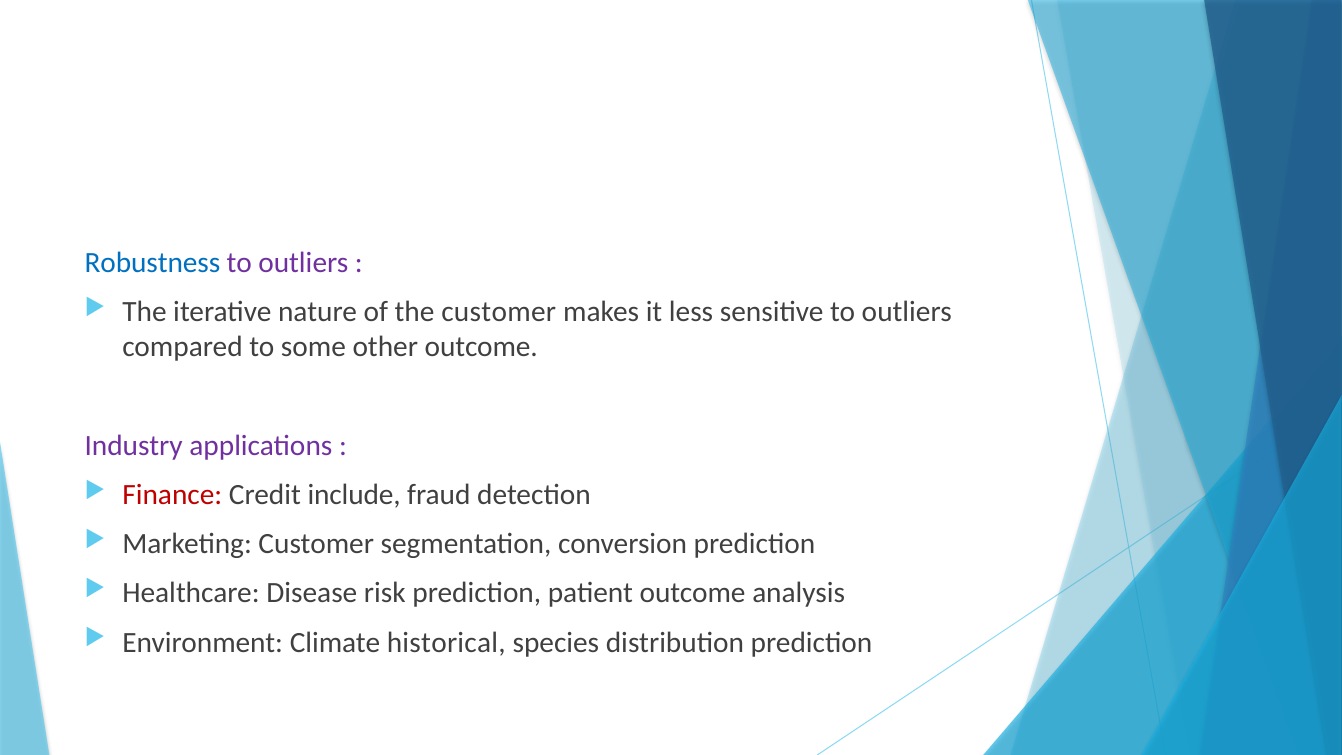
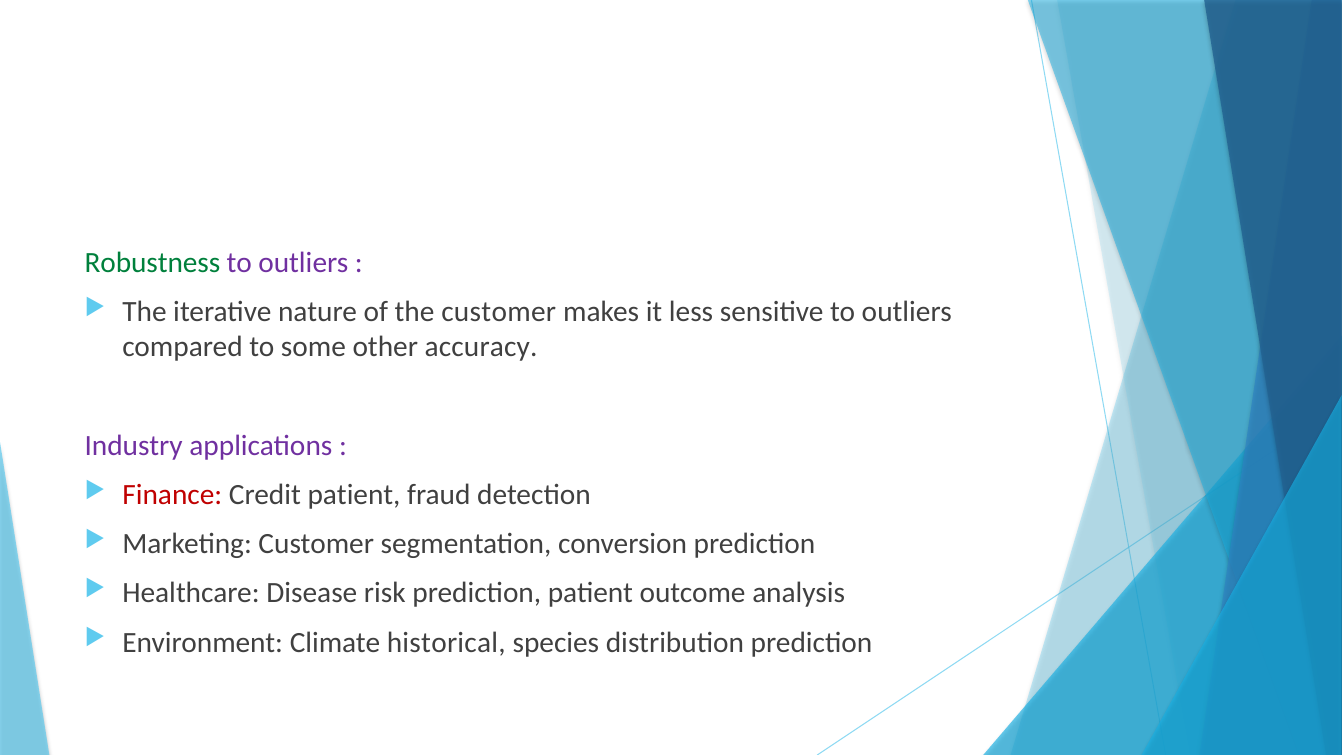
Robustness colour: blue -> green
other outcome: outcome -> accuracy
Credit include: include -> patient
